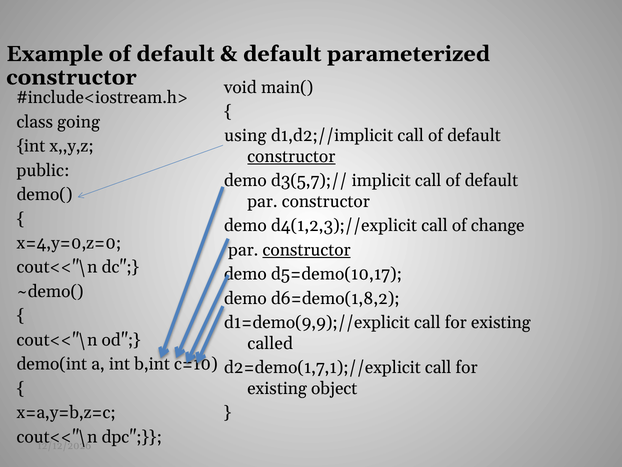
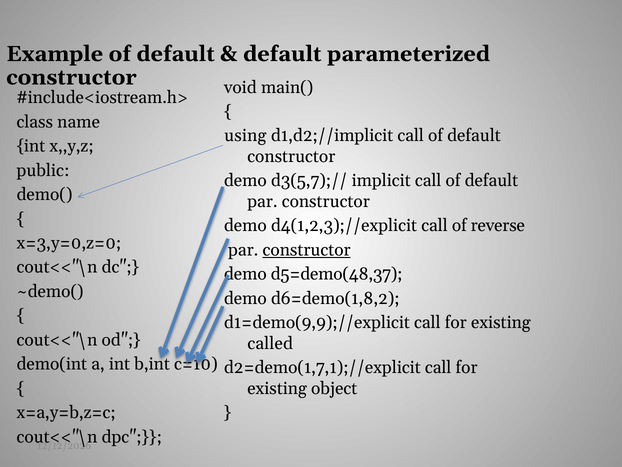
going: going -> name
constructor at (291, 156) underline: present -> none
change: change -> reverse
x=4,y=0,z=0: x=4,y=0,z=0 -> x=3,y=0,z=0
d5=demo(10,17: d5=demo(10,17 -> d5=demo(48,37
